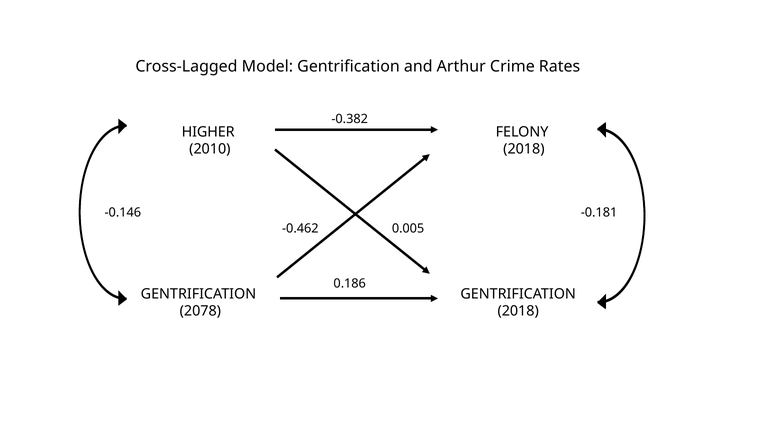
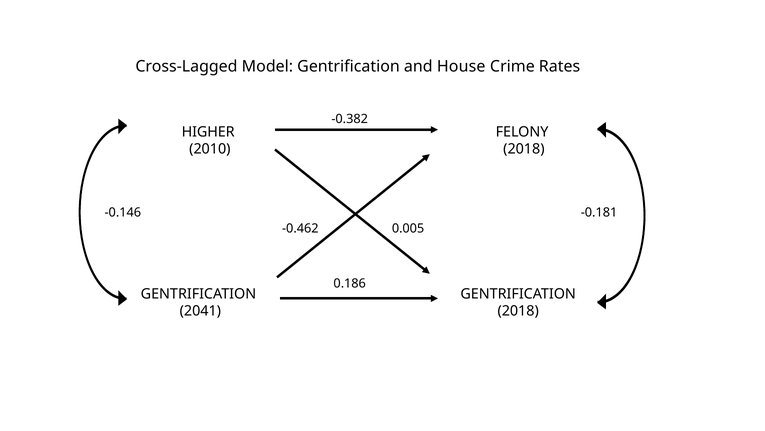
Arthur: Arthur -> House
2078: 2078 -> 2041
